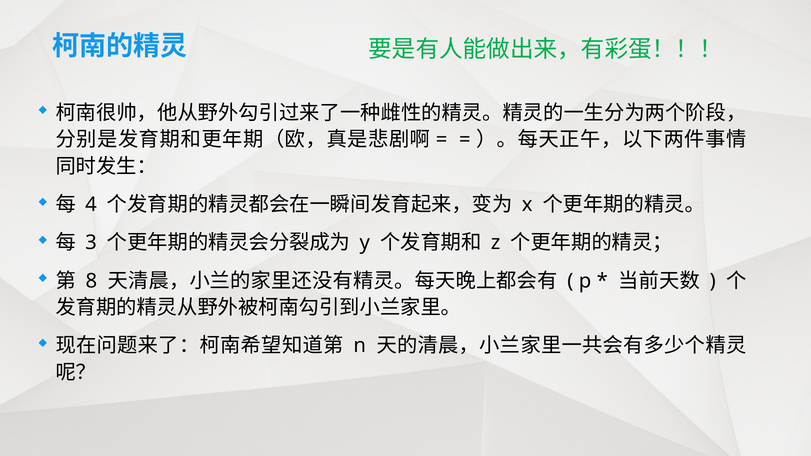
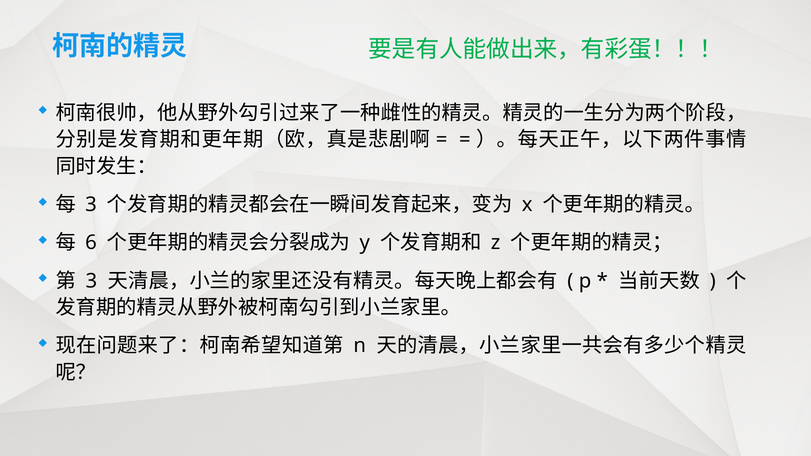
4 at (91, 205): 4 -> 3
3: 3 -> 6
8 at (91, 281): 8 -> 3
